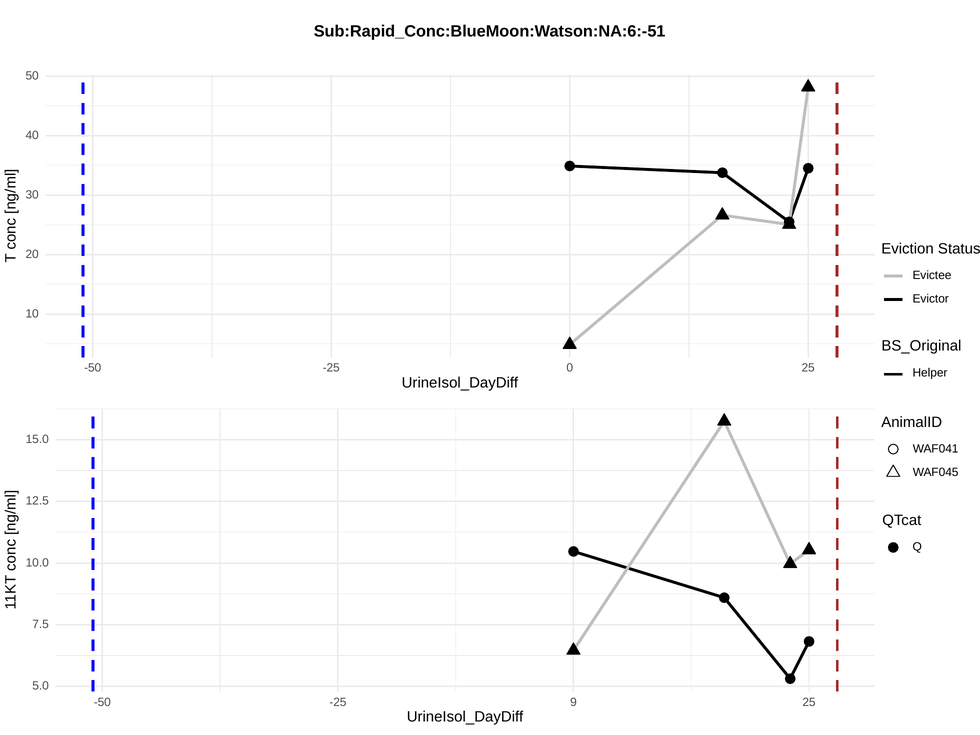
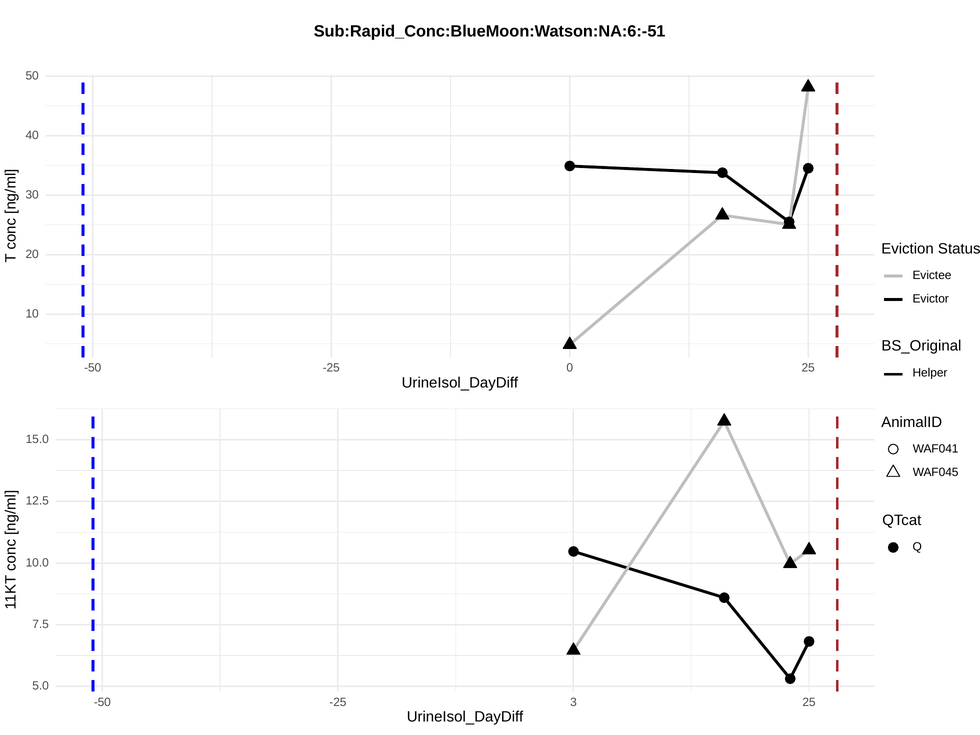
9: 9 -> 3
